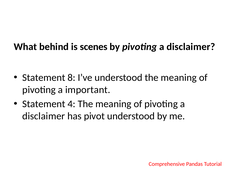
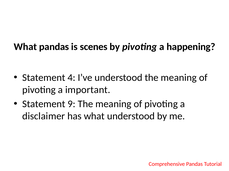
What behind: behind -> pandas
by pivoting a disclaimer: disclaimer -> happening
8: 8 -> 4
4: 4 -> 9
has pivot: pivot -> what
